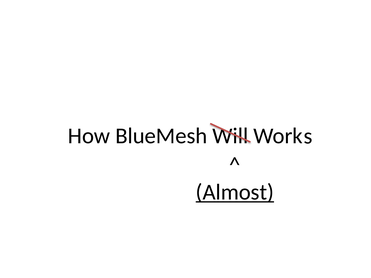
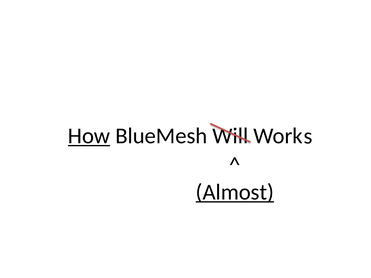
How underline: none -> present
